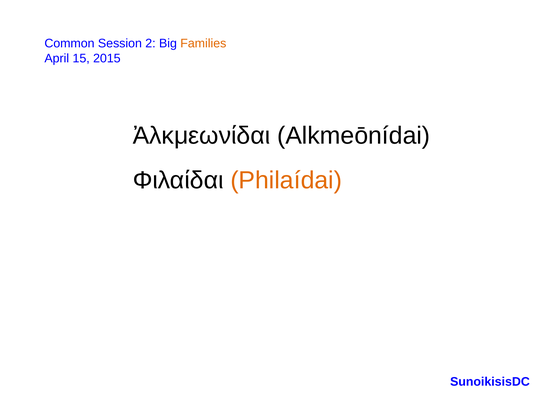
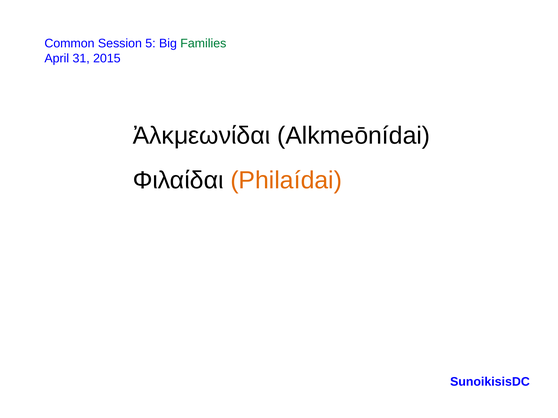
2: 2 -> 5
Families colour: orange -> green
15: 15 -> 31
